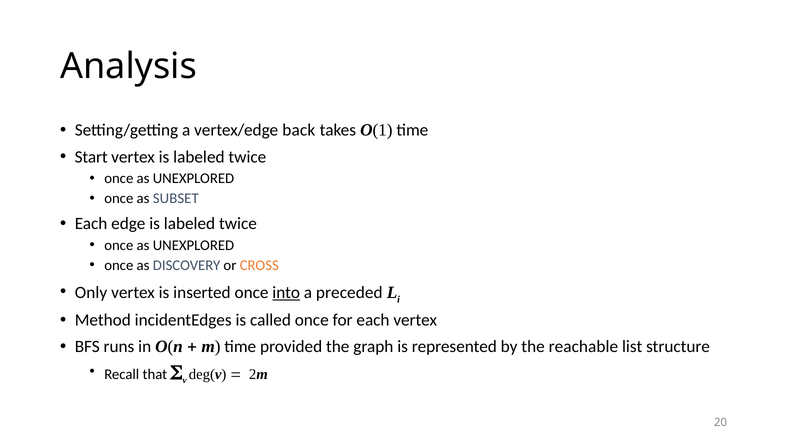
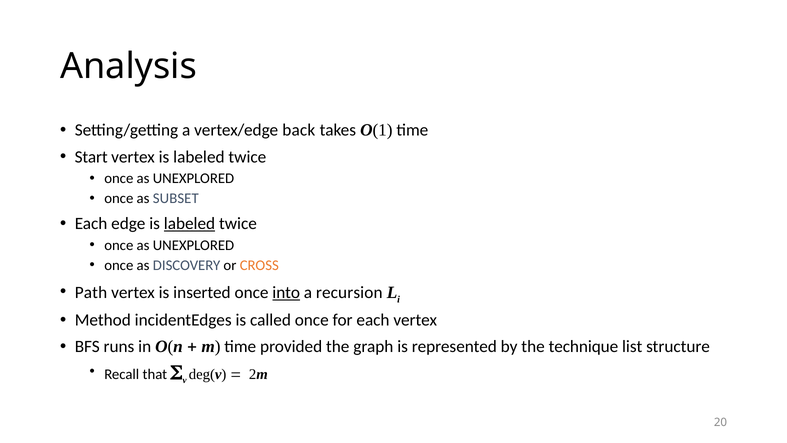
labeled at (189, 224) underline: none -> present
Only: Only -> Path
preceded: preceded -> recursion
reachable: reachable -> technique
